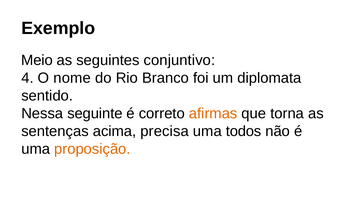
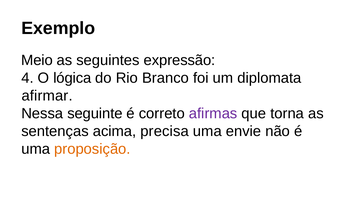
conjuntivo: conjuntivo -> expressão
nome: nome -> lógica
sentido: sentido -> afirmar
afirmas colour: orange -> purple
todos: todos -> envie
